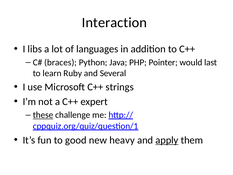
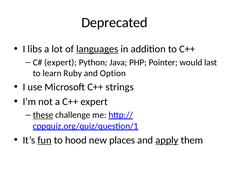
Interaction: Interaction -> Deprecated
languages underline: none -> present
braces at (60, 62): braces -> expert
Several: Several -> Option
fun underline: none -> present
good: good -> hood
heavy: heavy -> places
